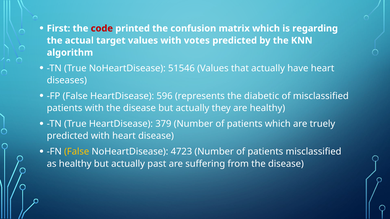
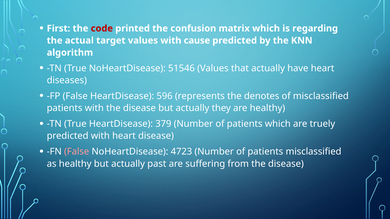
votes: votes -> cause
diabetic: diabetic -> denotes
False at (77, 152) colour: yellow -> pink
